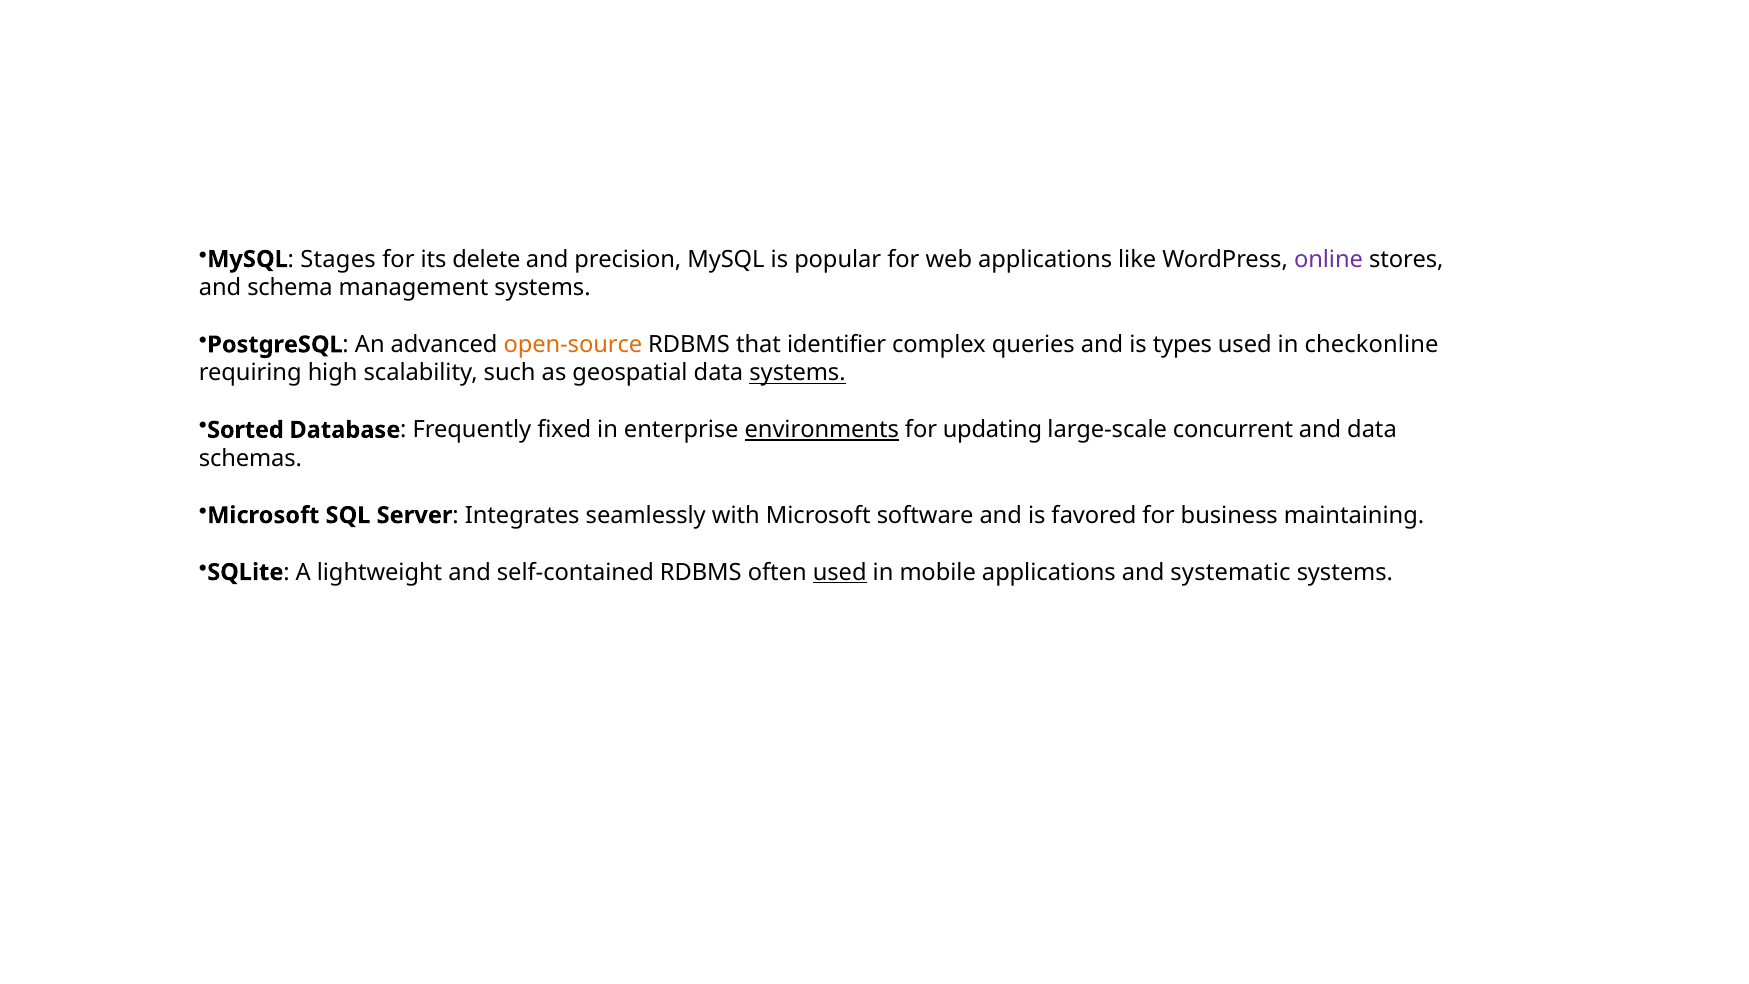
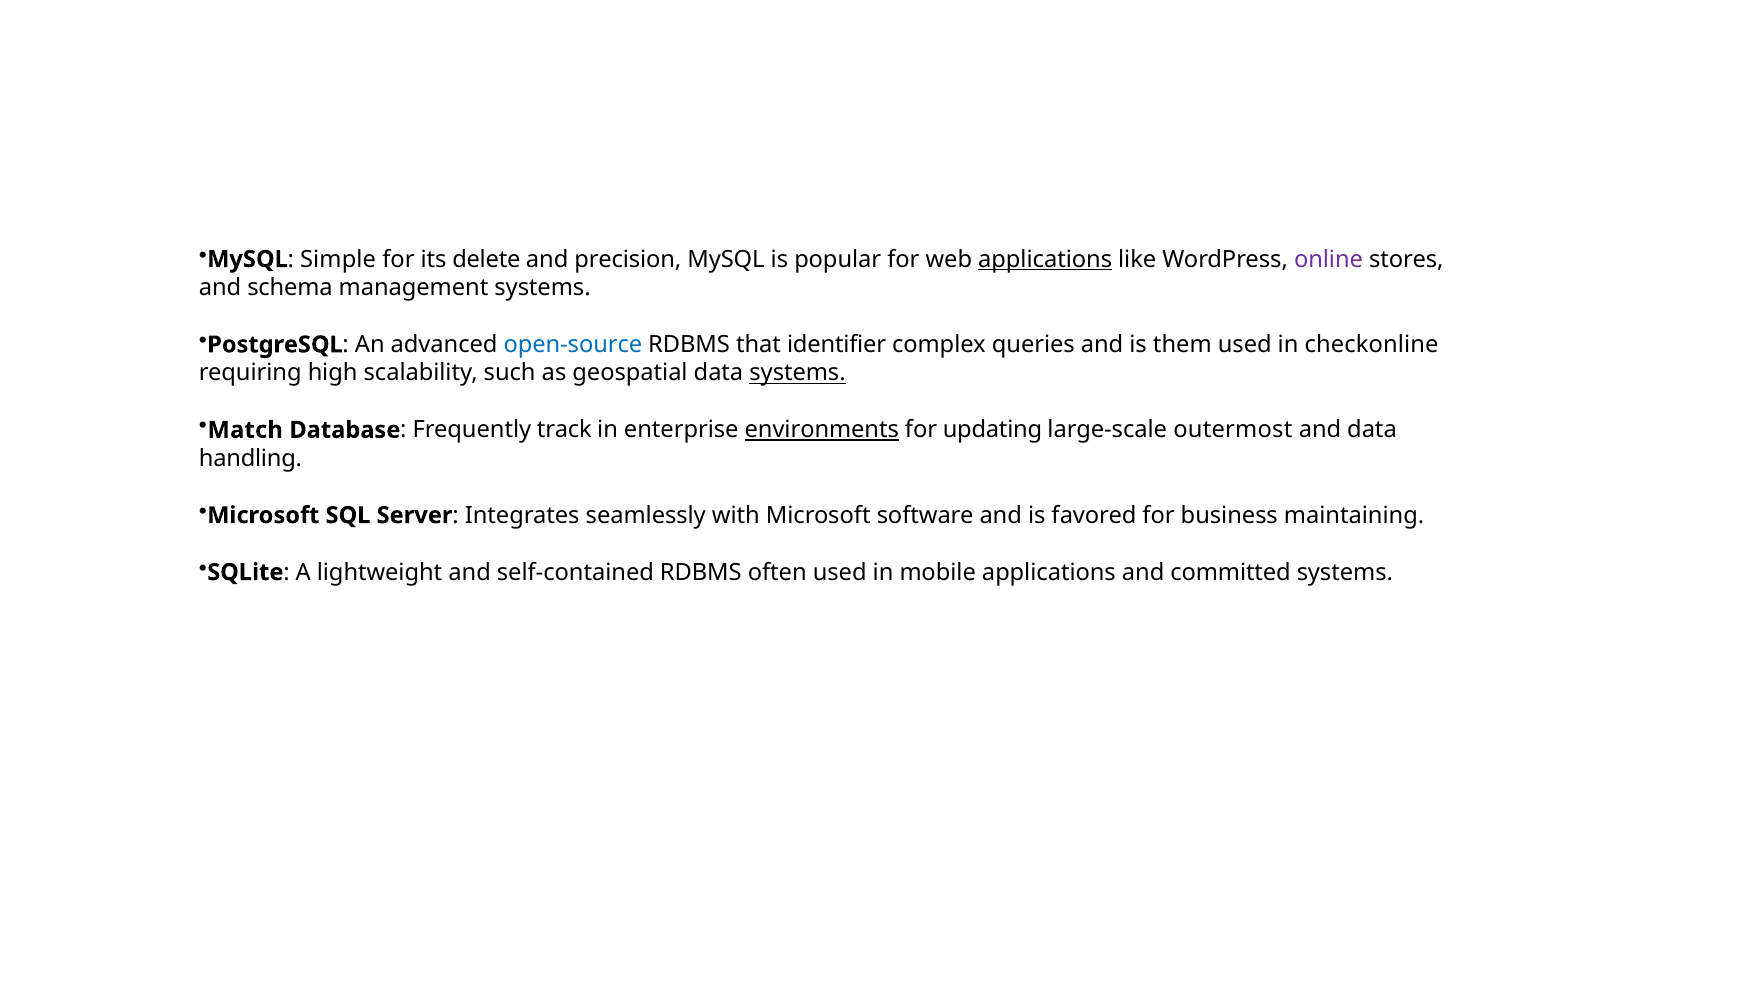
Stages: Stages -> Simple
applications at (1045, 259) underline: none -> present
open-source colour: orange -> blue
types: types -> them
Sorted: Sorted -> Match
fixed: fixed -> track
concurrent: concurrent -> outermost
schemas: schemas -> handling
used at (840, 572) underline: present -> none
systematic: systematic -> committed
